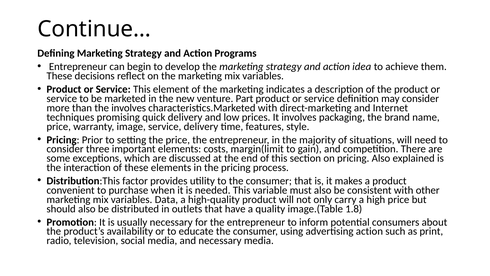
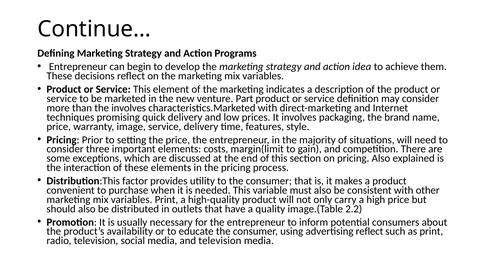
variables Data: Data -> Print
1.8: 1.8 -> 2.2
advertising action: action -> reflect
and necessary: necessary -> television
